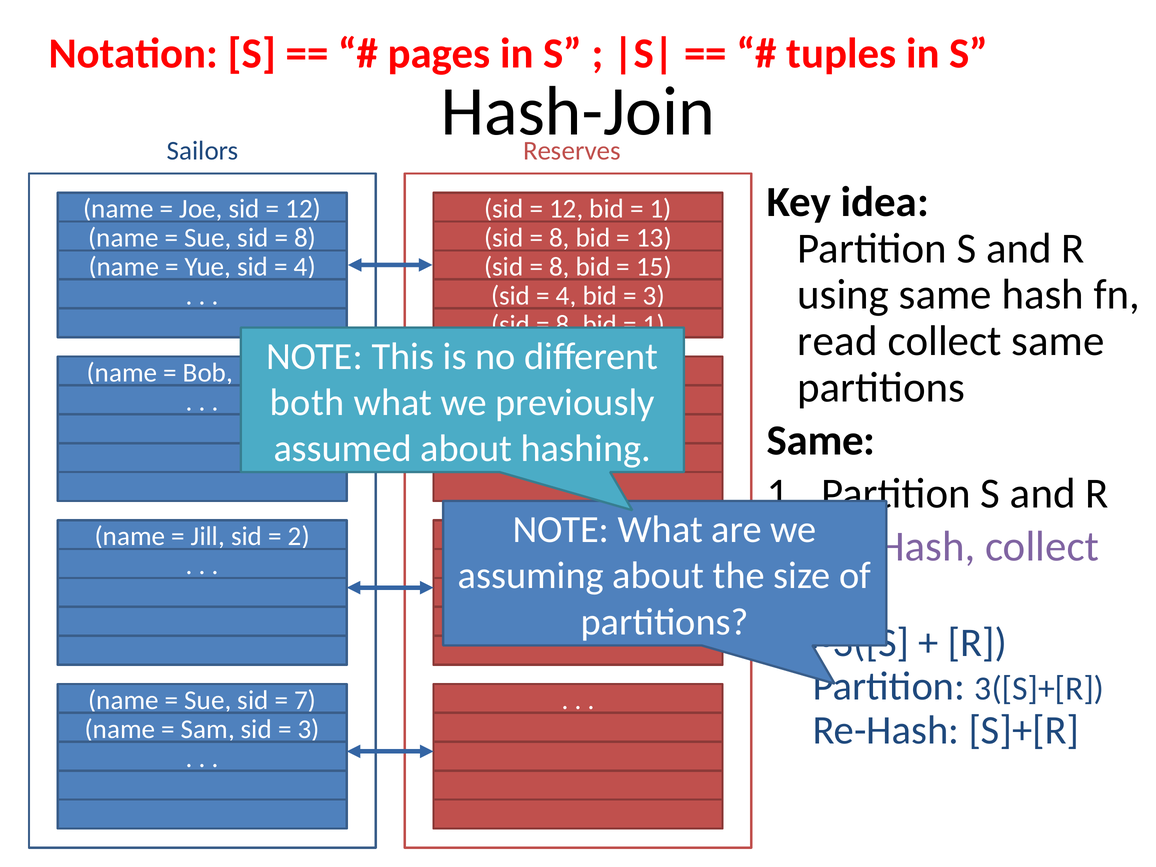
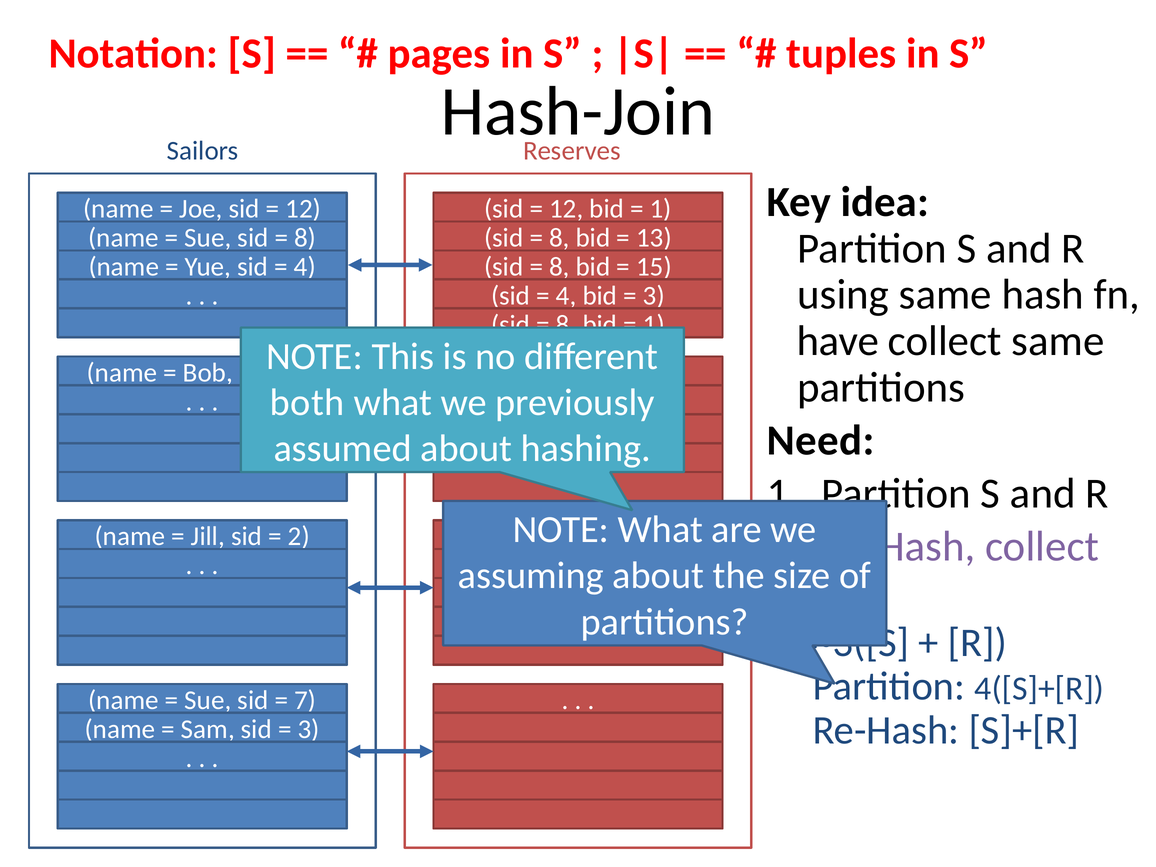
read: read -> have
Same at (821, 441): Same -> Need
3([S]+[R: 3([S]+[R -> 4([S]+[R
